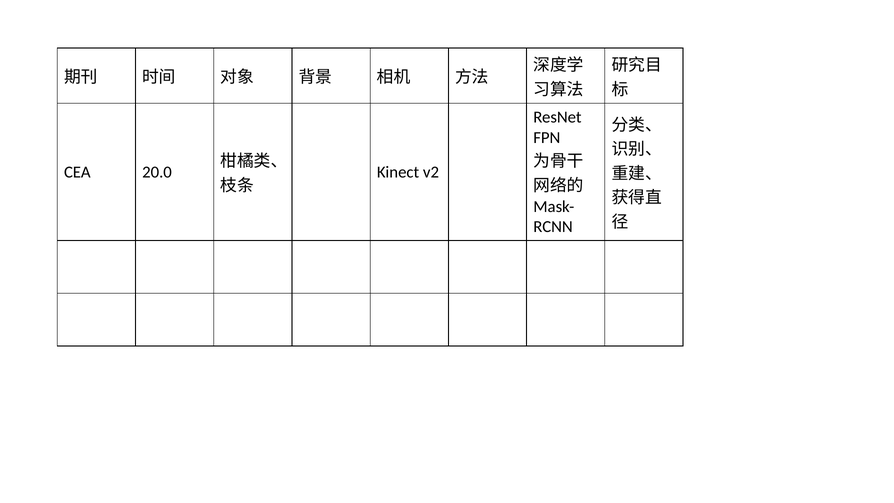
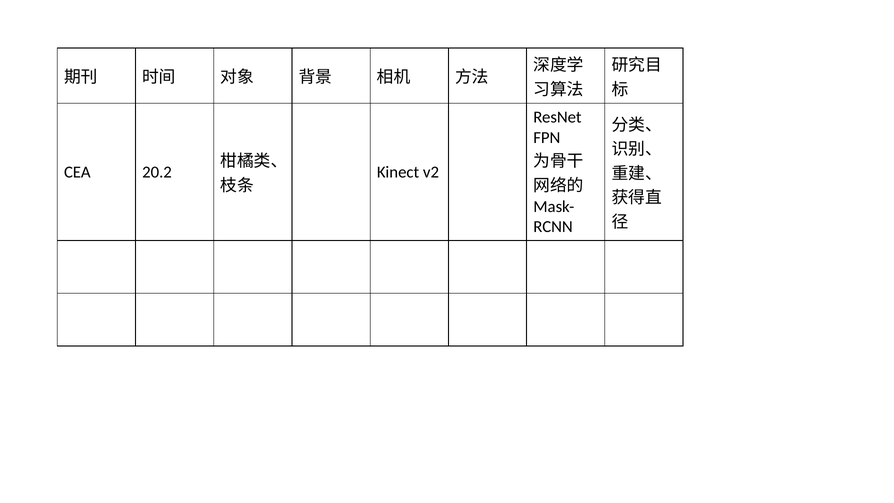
20.0: 20.0 -> 20.2
